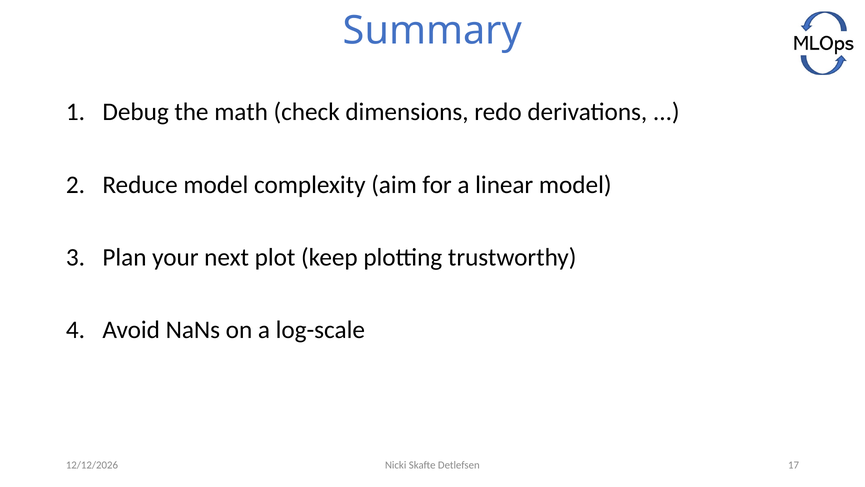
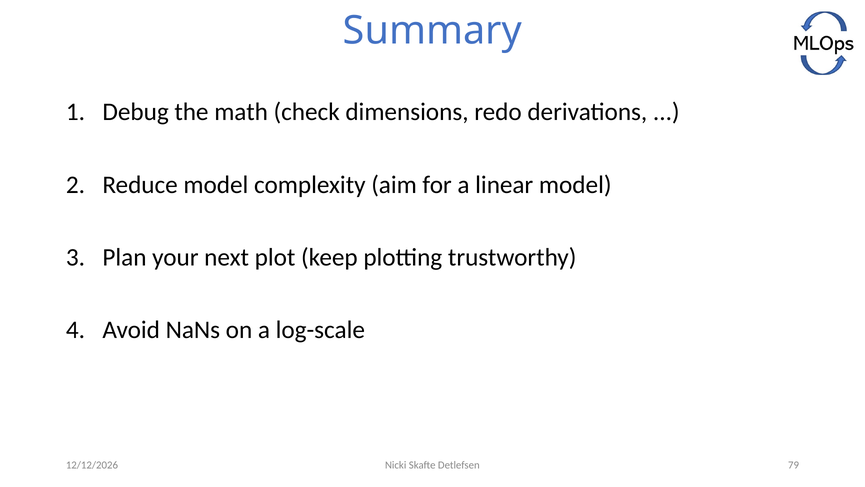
17: 17 -> 79
